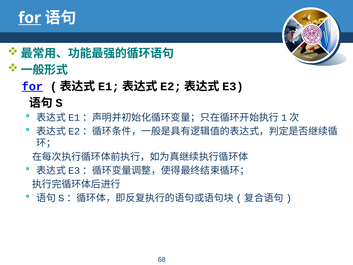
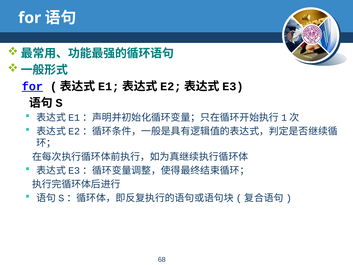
for at (30, 18) underline: present -> none
